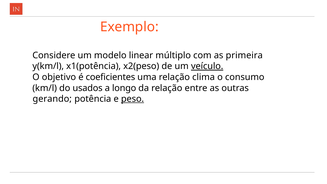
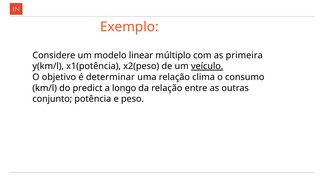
coeficientes: coeficientes -> determinar
usados: usados -> predict
gerando: gerando -> conjunto
peso underline: present -> none
